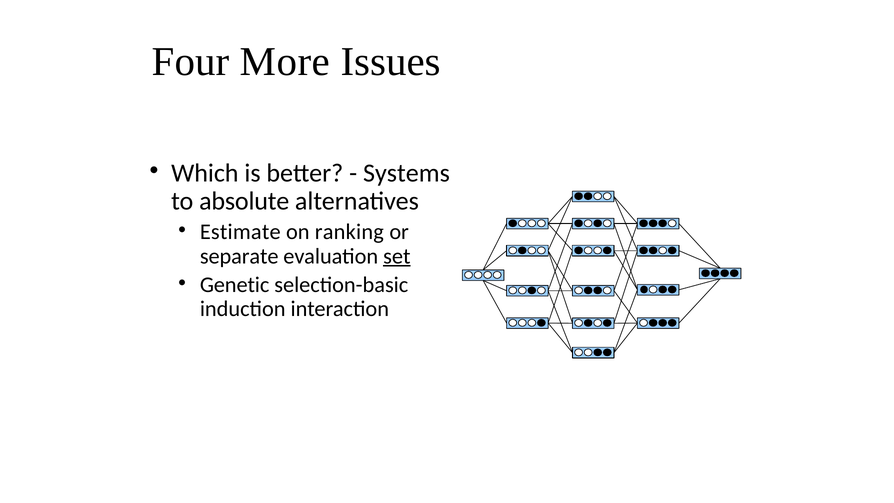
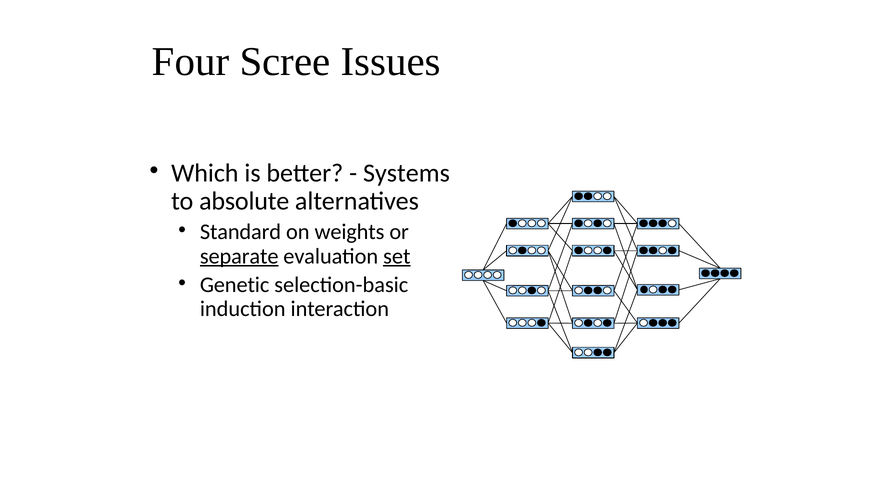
More: More -> Scree
Estimate: Estimate -> Standard
ranking: ranking -> weights
separate underline: none -> present
